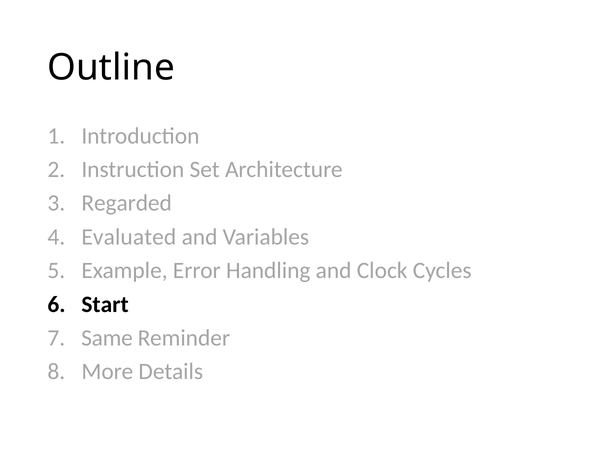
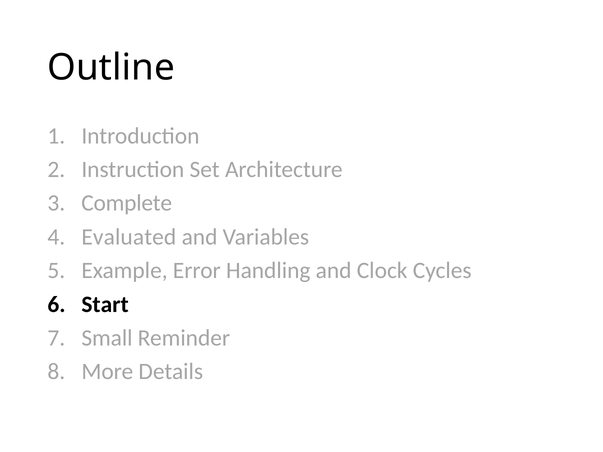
Regarded: Regarded -> Complete
Same: Same -> Small
